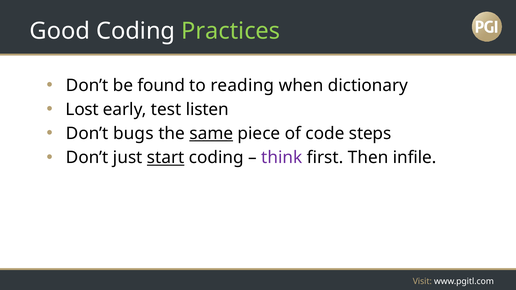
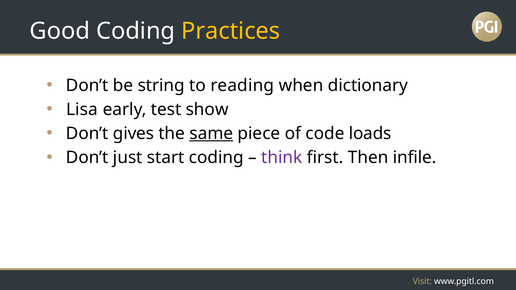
Practices colour: light green -> yellow
found: found -> string
Lost: Lost -> Lisa
listen: listen -> show
bugs: bugs -> gives
steps: steps -> loads
start underline: present -> none
